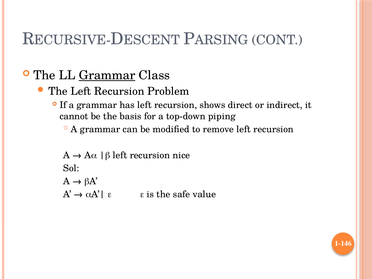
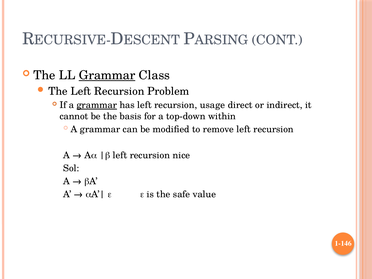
grammar at (97, 105) underline: none -> present
shows: shows -> usage
piping: piping -> within
